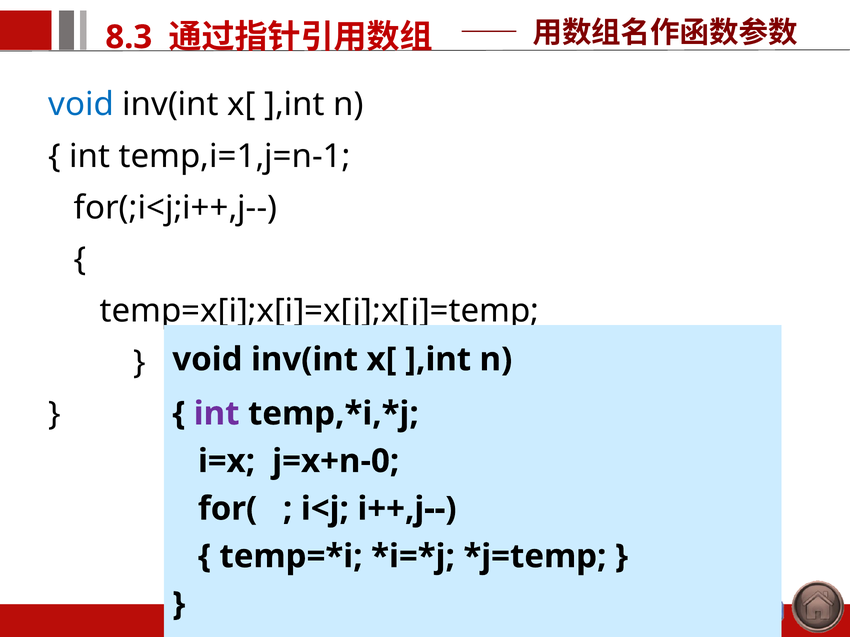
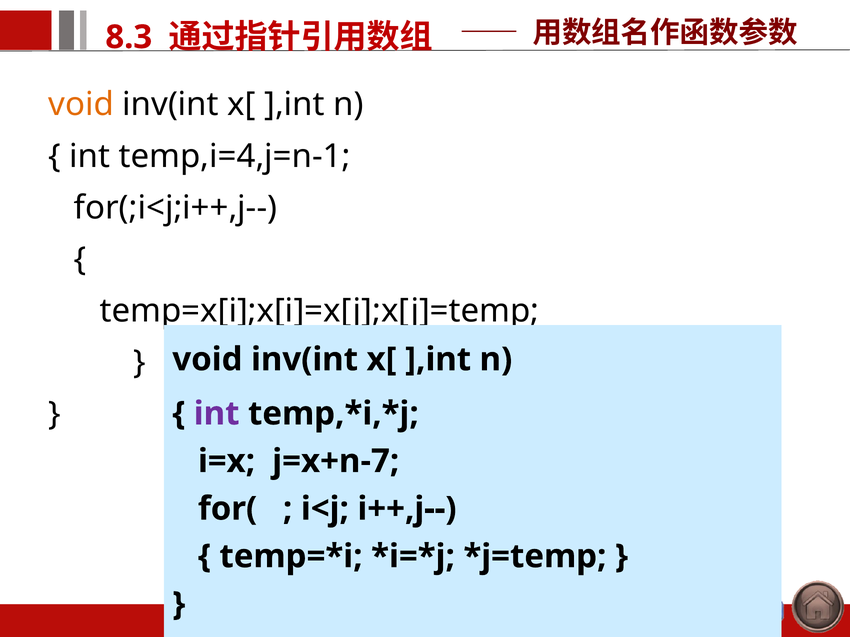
void at (81, 105) colour: blue -> orange
temp,i=1,j=n-1: temp,i=1,j=n-1 -> temp,i=4,j=n-1
j=x+n-0: j=x+n-0 -> j=x+n-7
